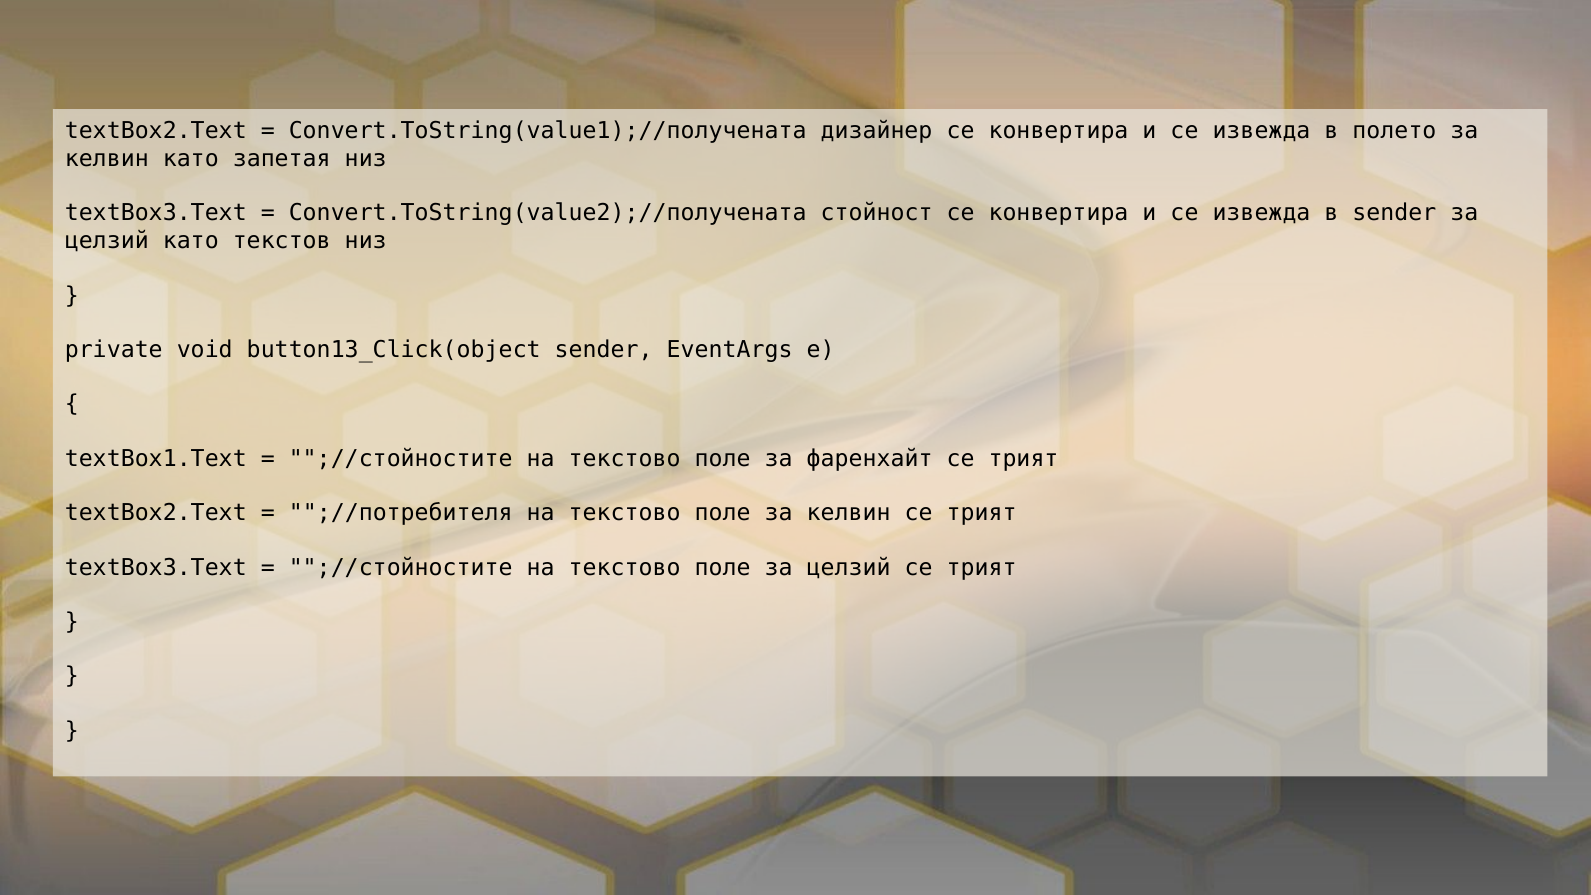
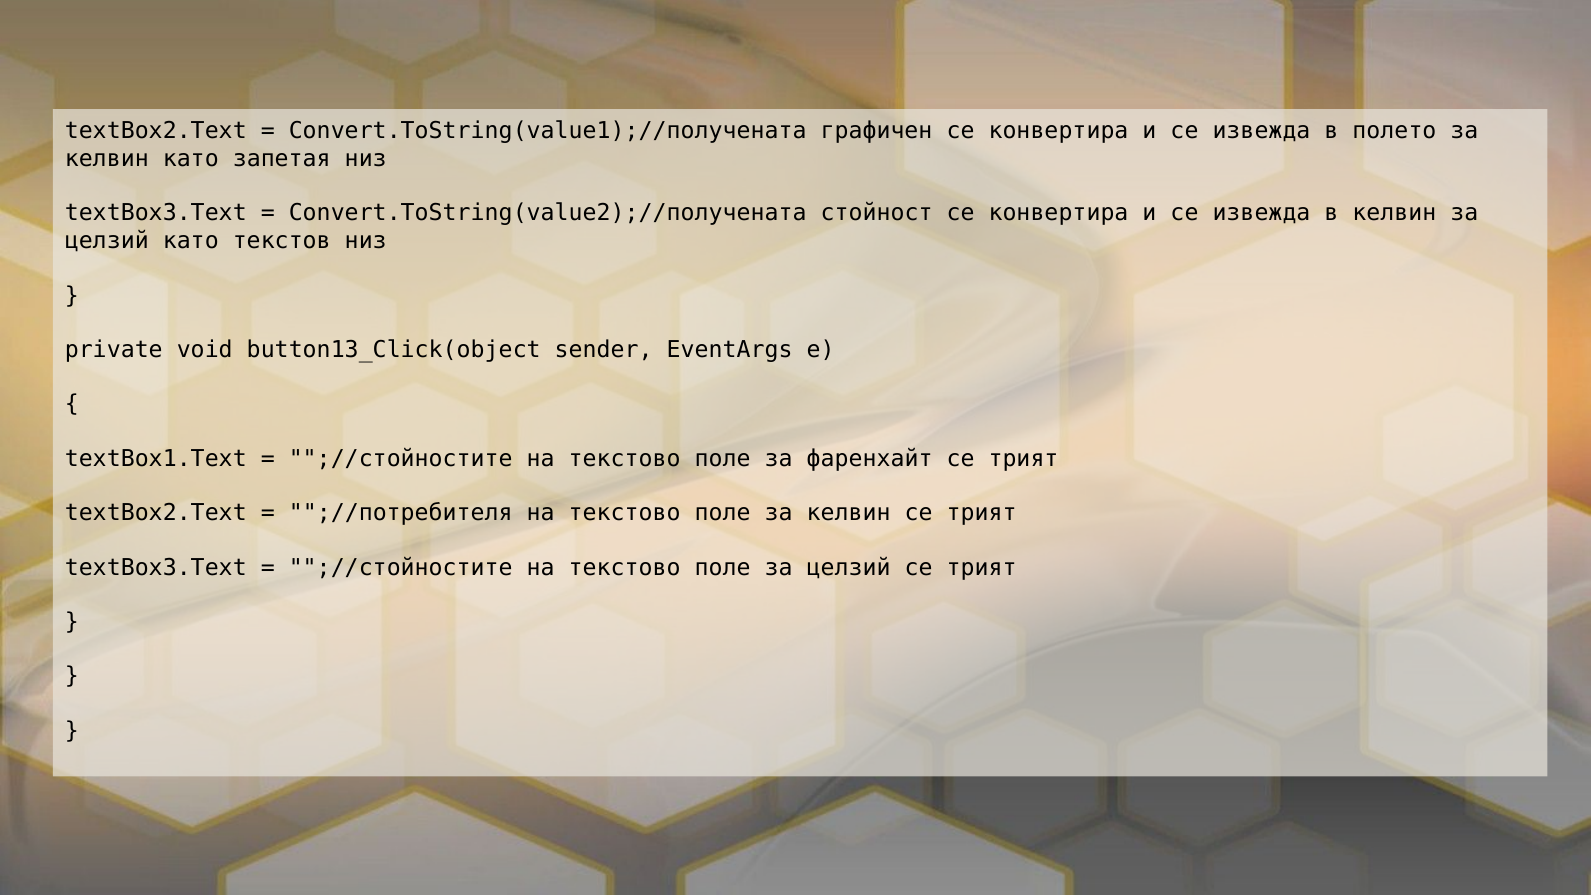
дизайнер: дизайнер -> графичен
в sender: sender -> келвин
